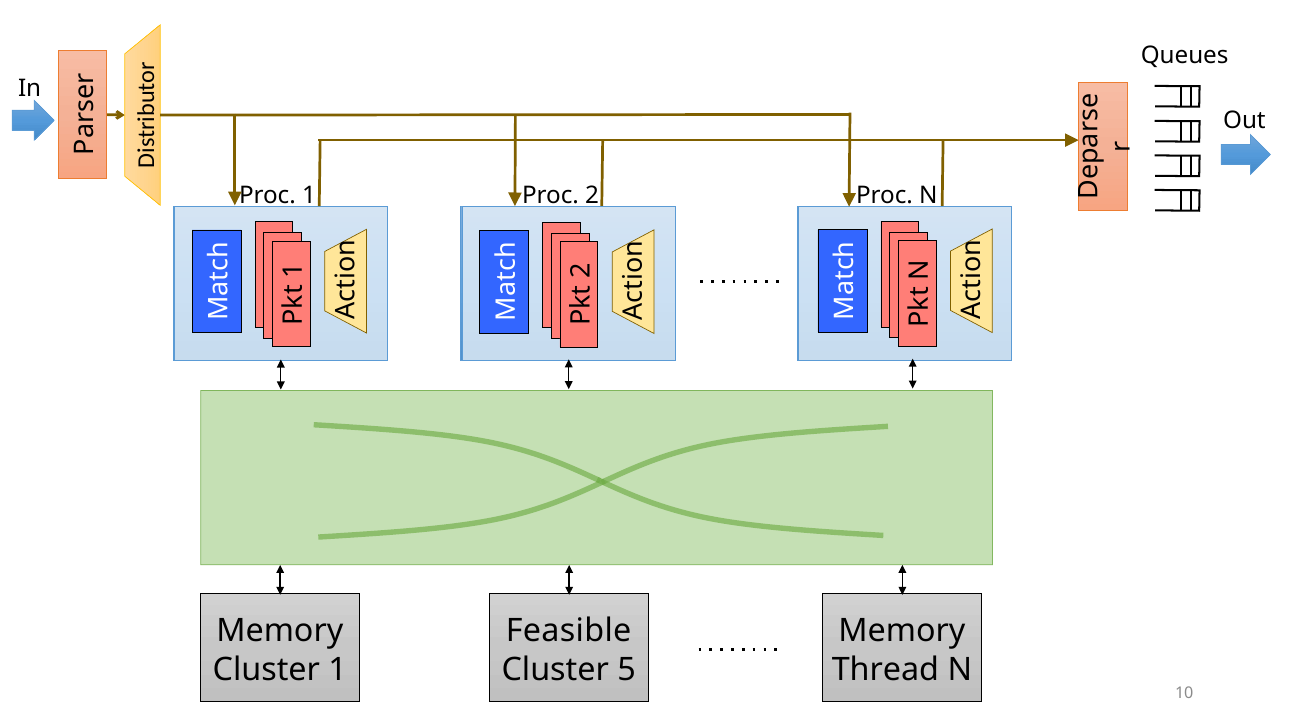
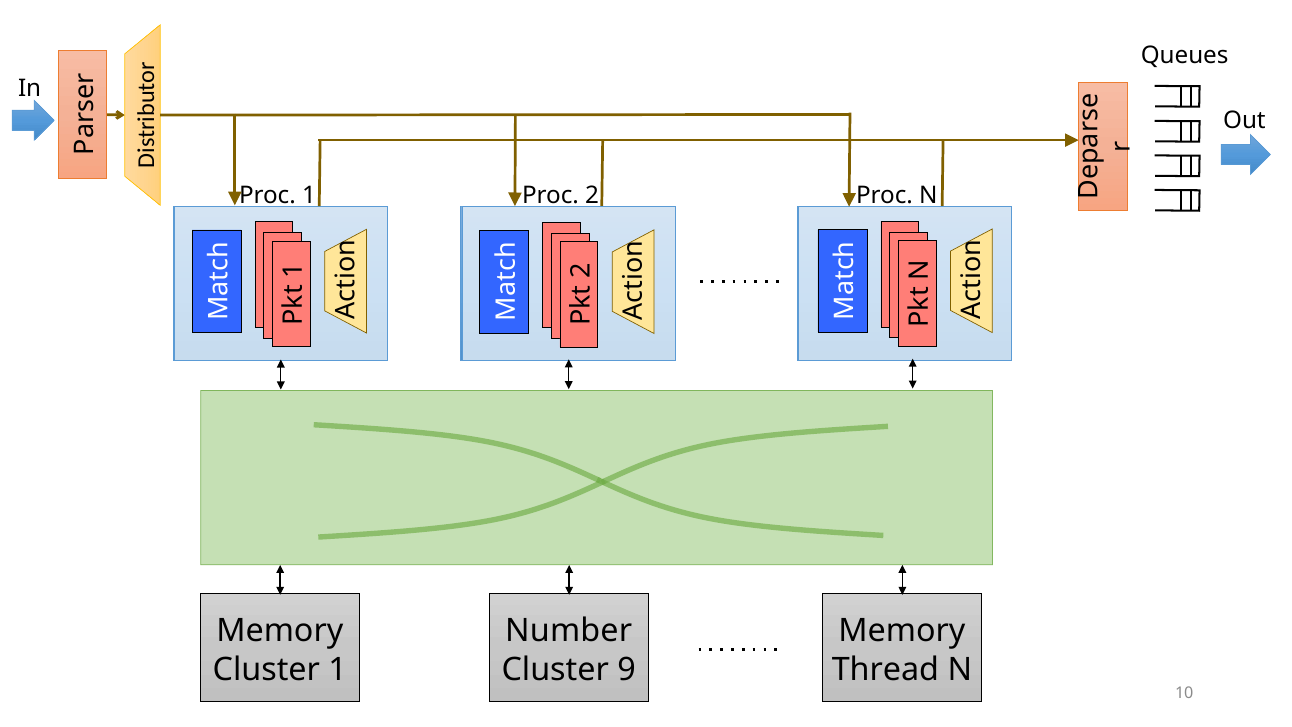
Feasible: Feasible -> Number
5: 5 -> 9
